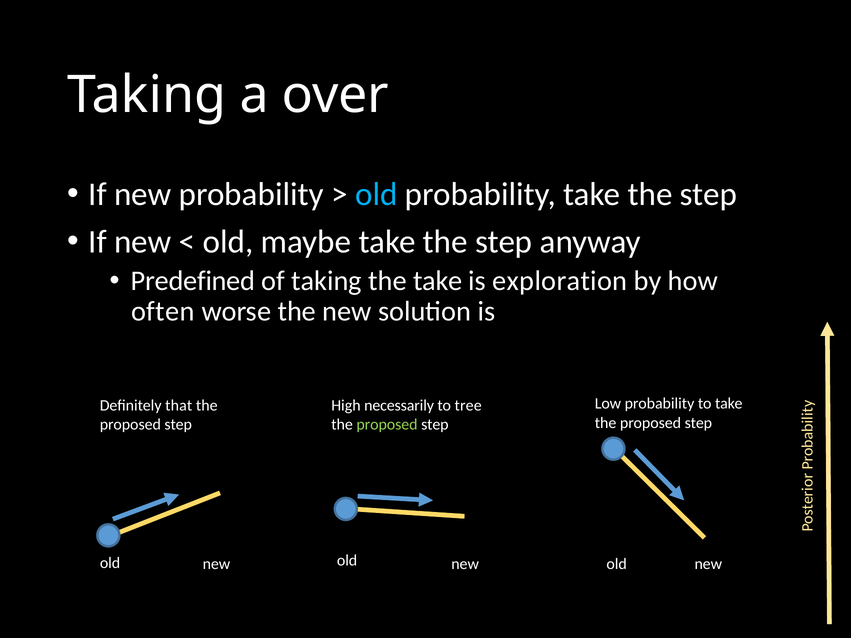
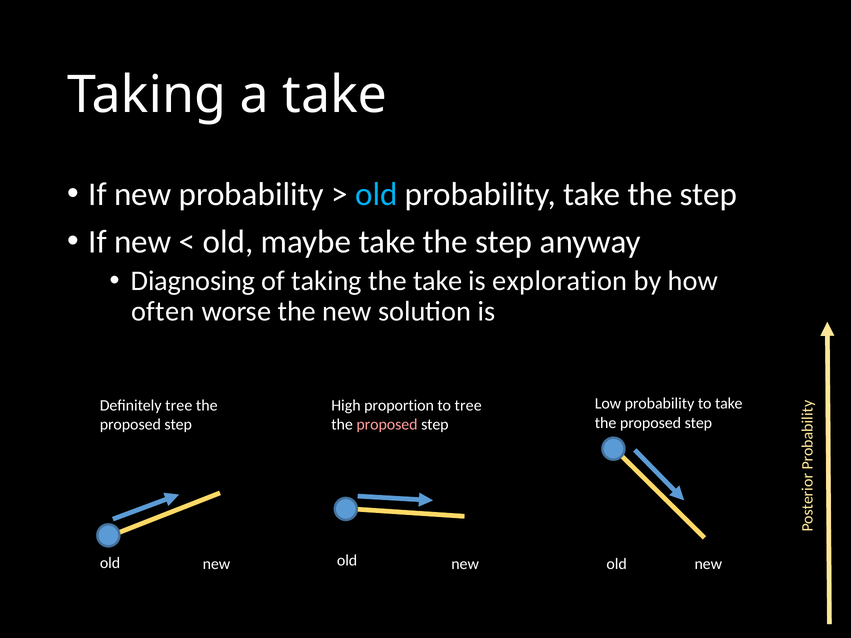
a over: over -> take
Predefined: Predefined -> Diagnosing
Definitely that: that -> tree
necessarily: necessarily -> proportion
proposed at (387, 425) colour: light green -> pink
